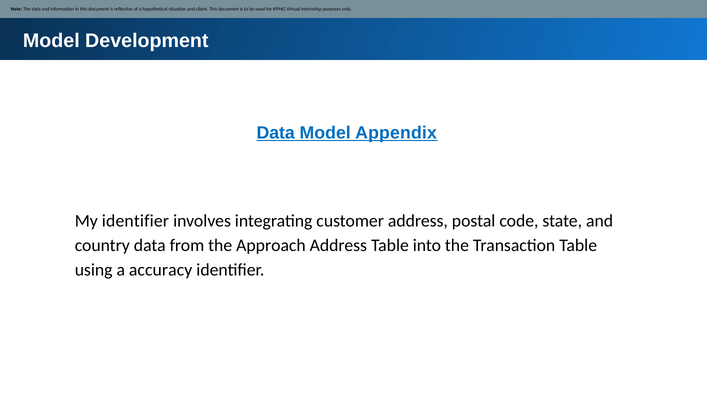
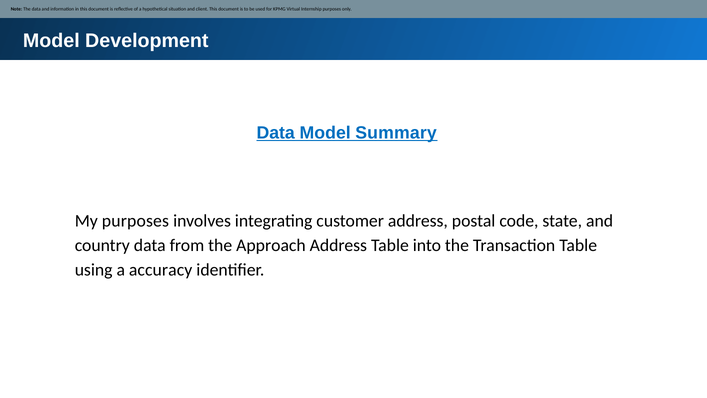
Appendix: Appendix -> Summary
My identifier: identifier -> purposes
